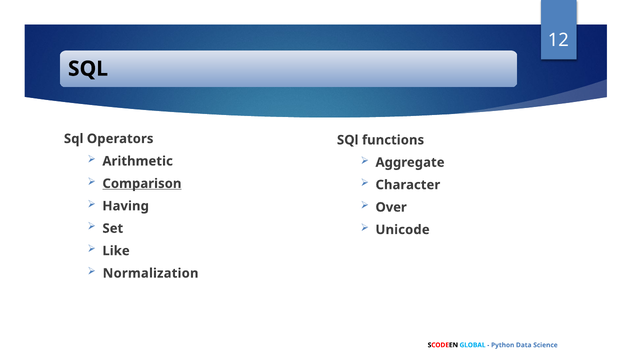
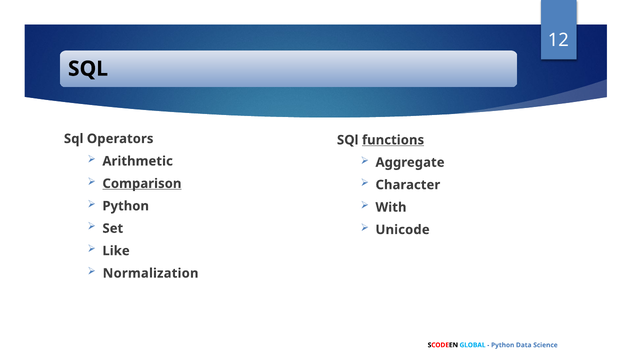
functions underline: none -> present
Having at (126, 206): Having -> Python
Over: Over -> With
